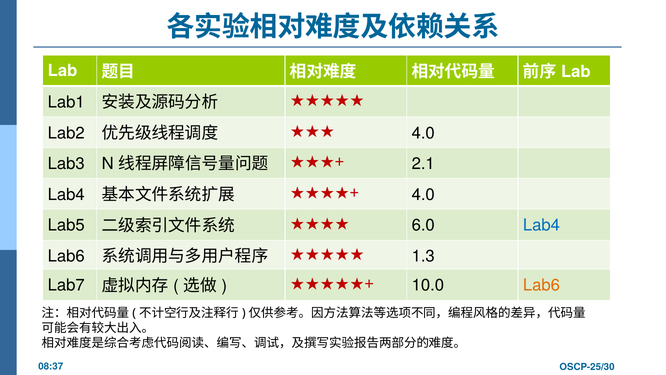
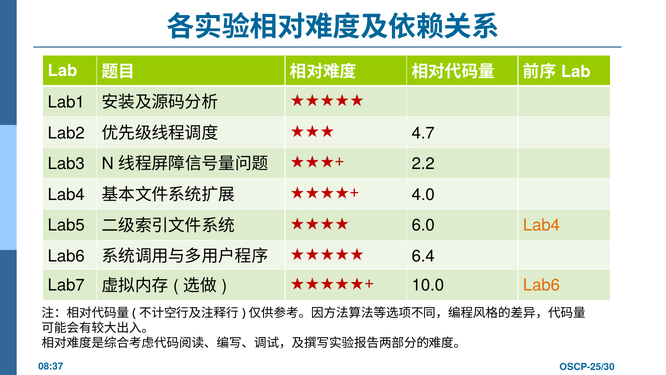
4.0 at (423, 133): 4.0 -> 4.7
2.1: 2.1 -> 2.2
Lab4 at (541, 225) colour: blue -> orange
1.3: 1.3 -> 6.4
